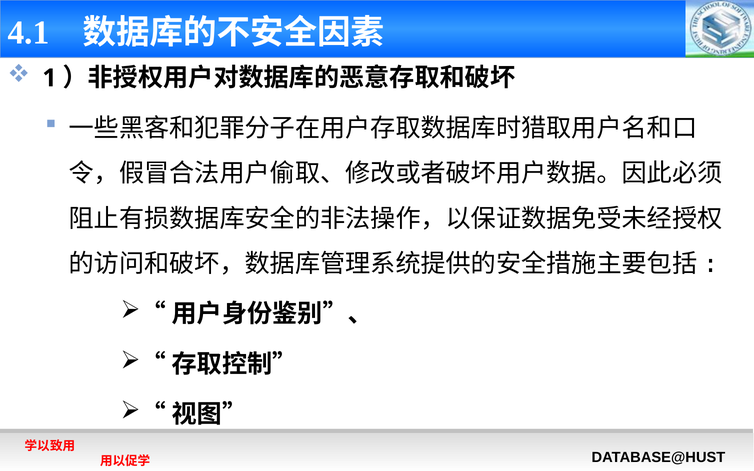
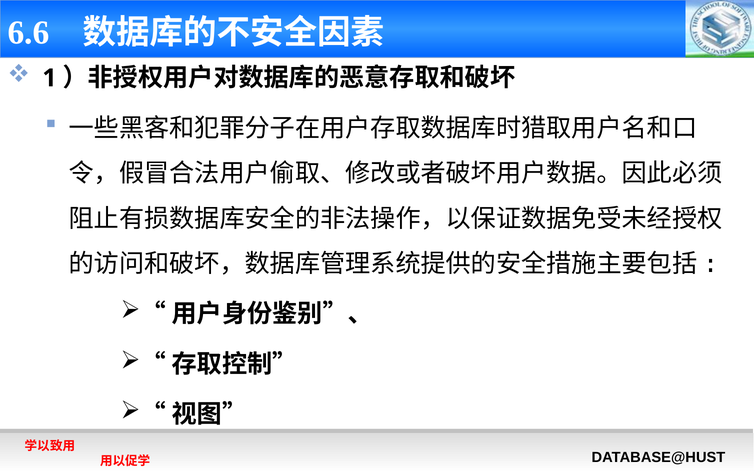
4.1: 4.1 -> 6.6
